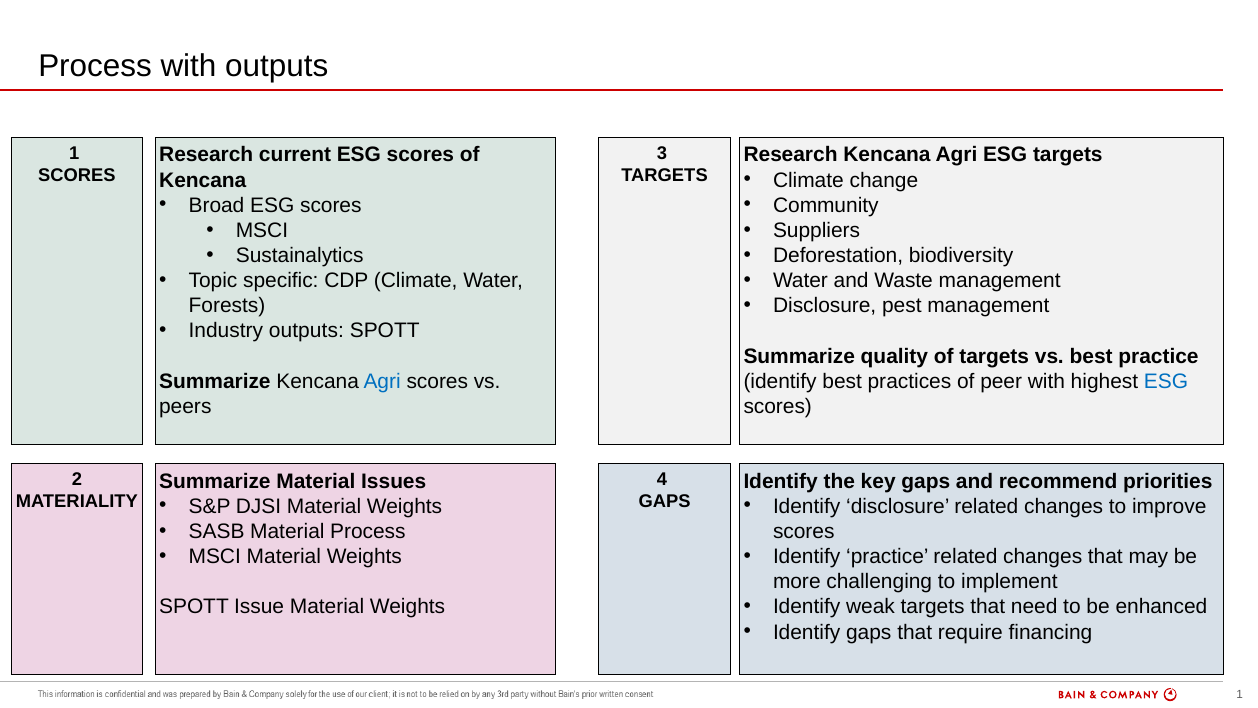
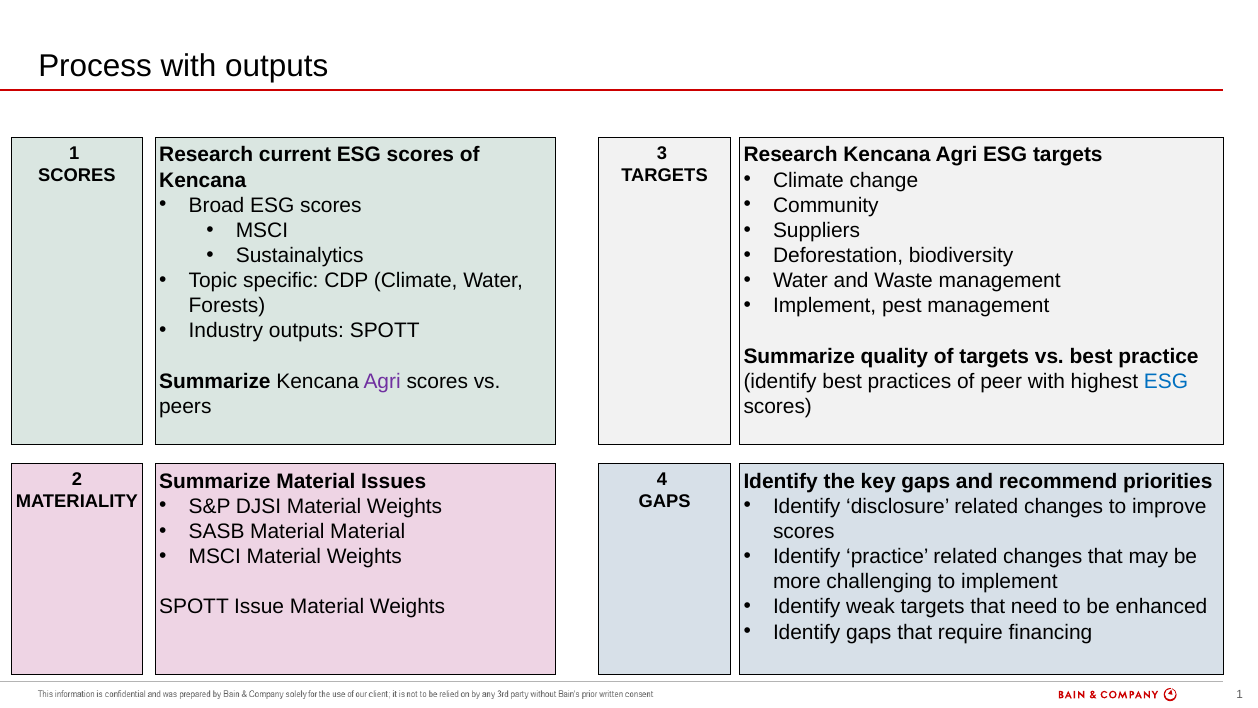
Disclosure at (825, 306): Disclosure -> Implement
Agri at (382, 381) colour: blue -> purple
Material Process: Process -> Material
